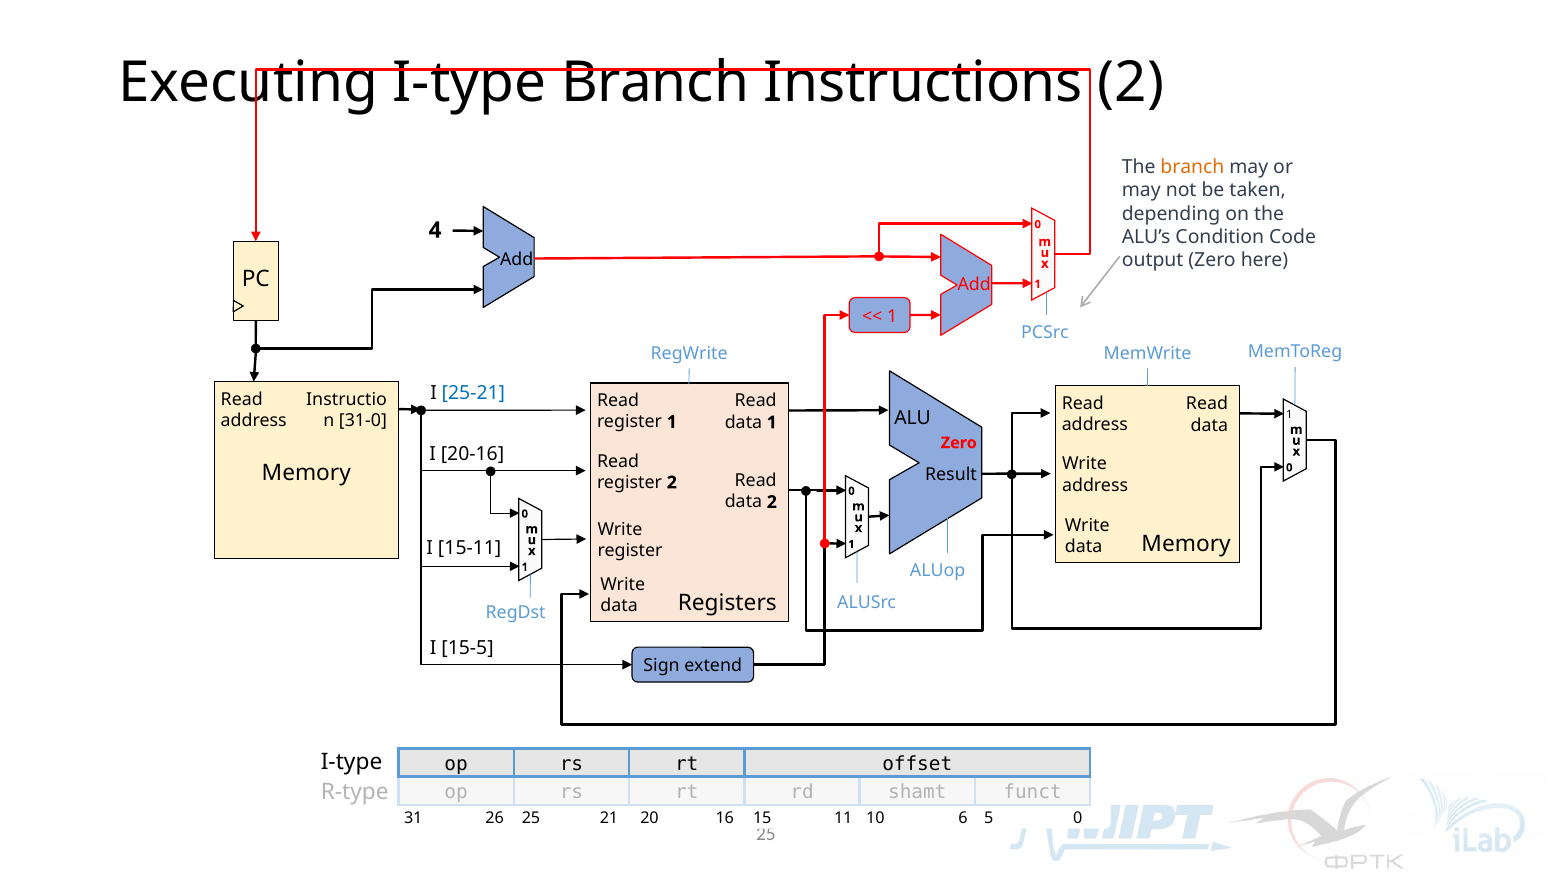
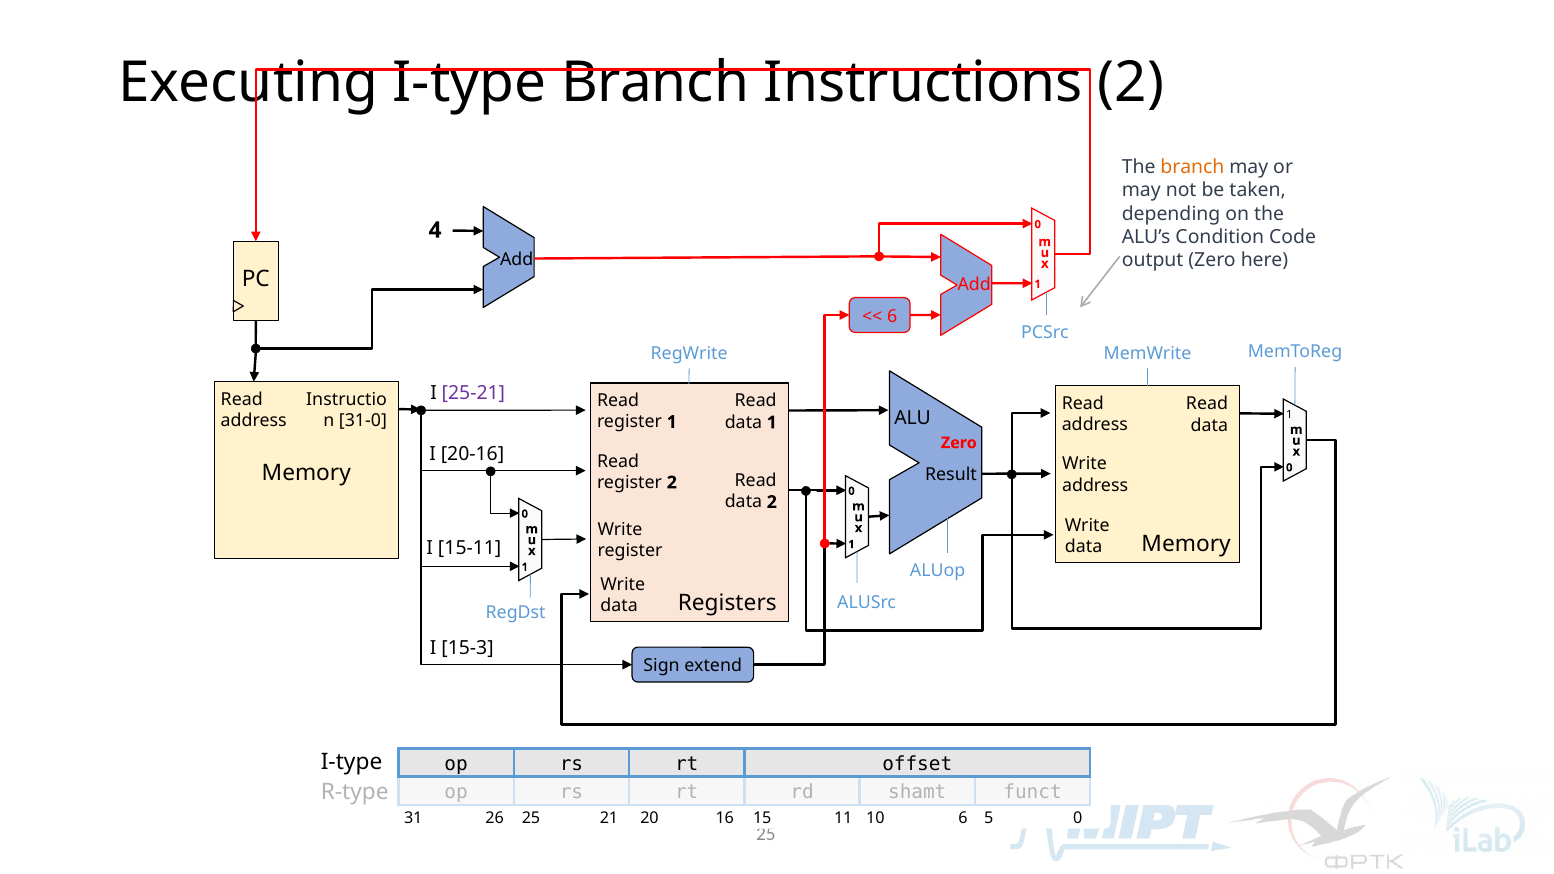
1 at (892, 316): 1 -> 6
25-21 colour: blue -> purple
15-5: 15-5 -> 15-3
